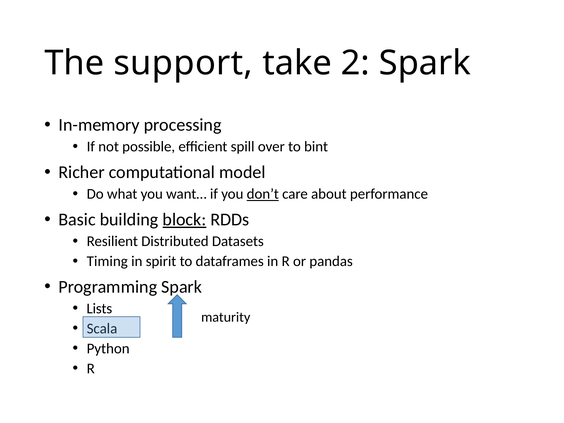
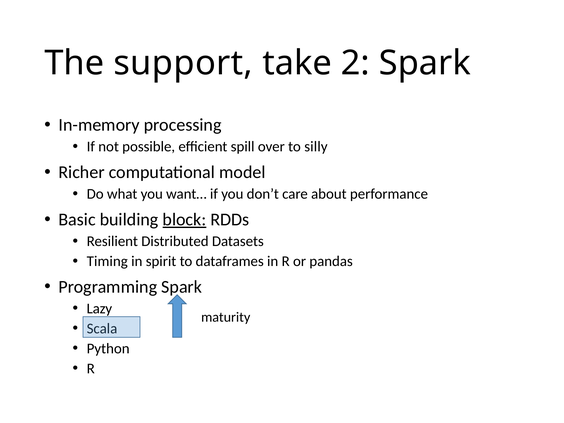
bint: bint -> silly
don’t underline: present -> none
Lists: Lists -> Lazy
